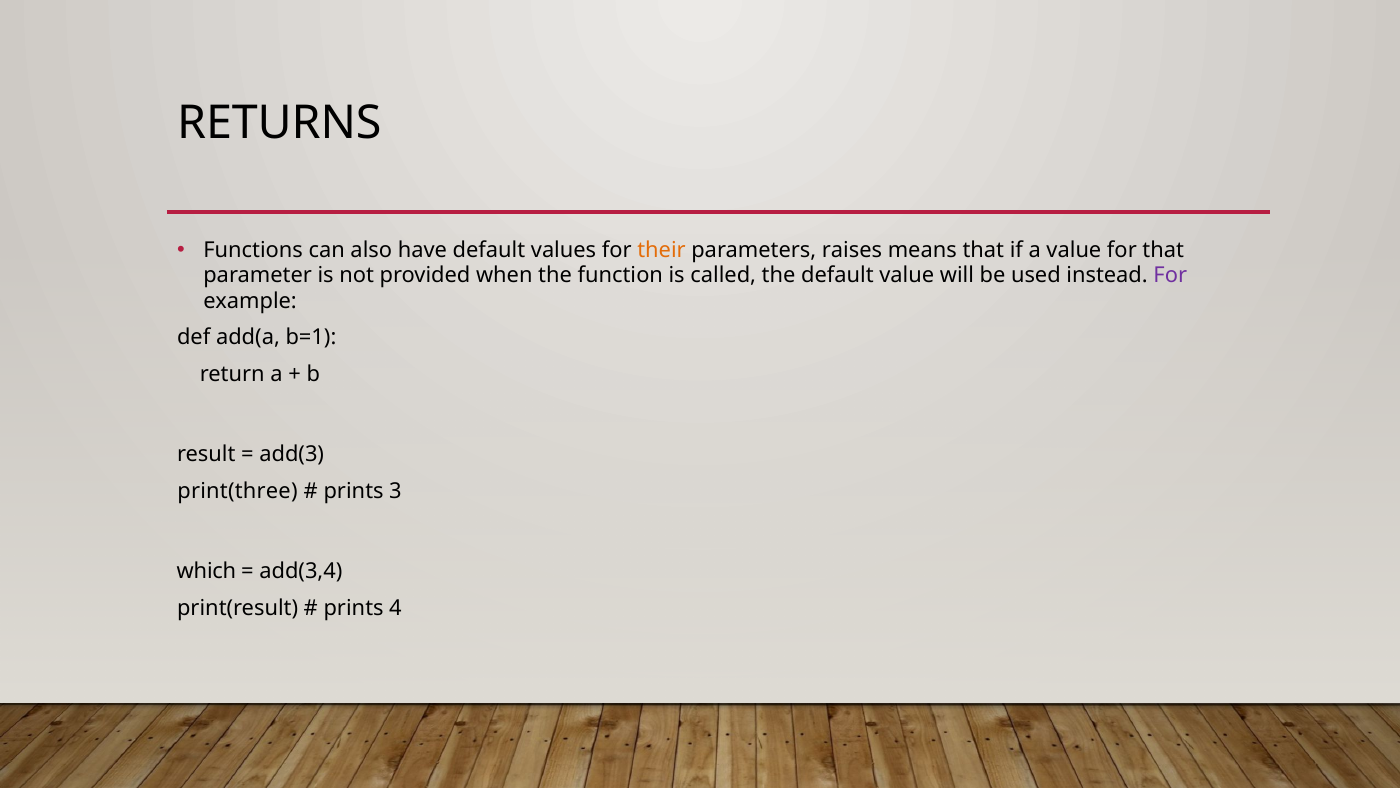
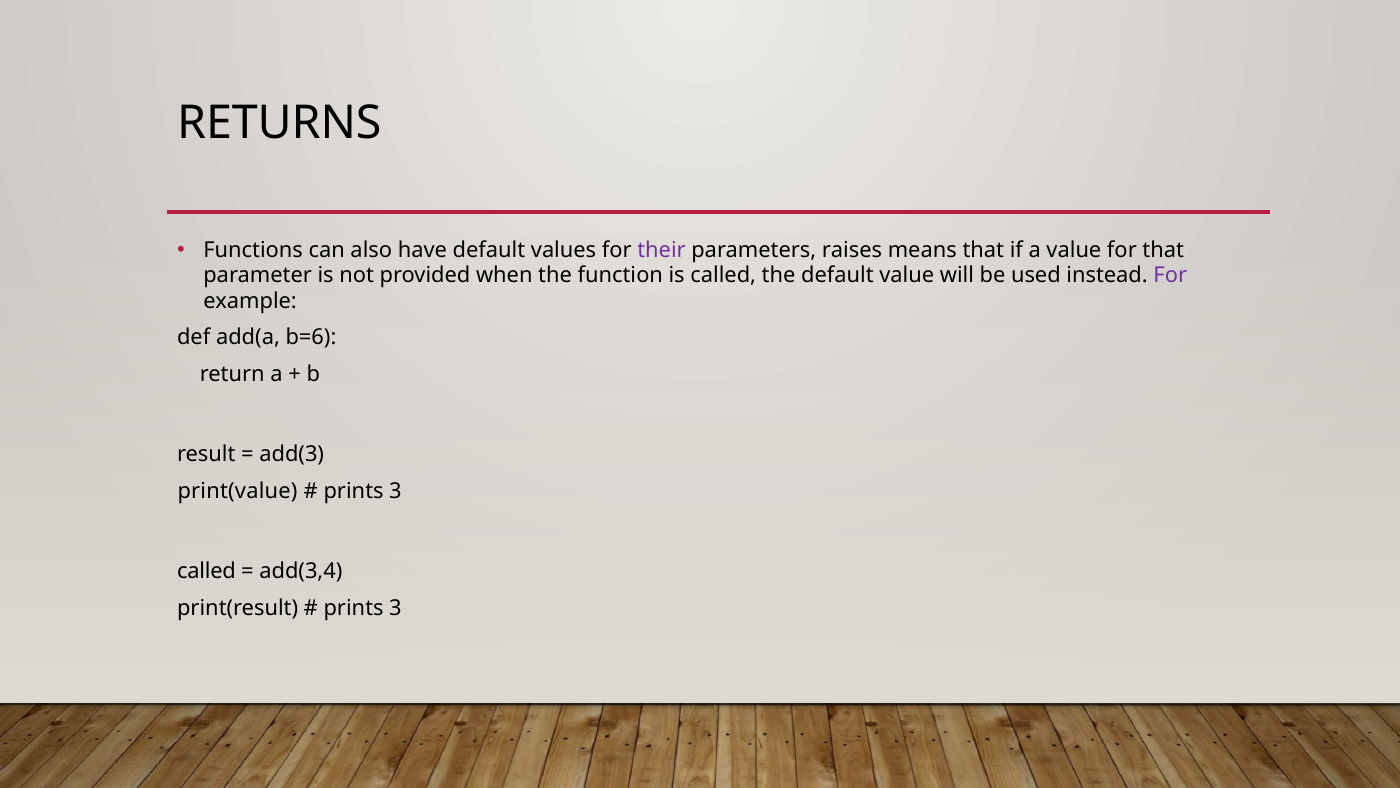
their colour: orange -> purple
b=1: b=1 -> b=6
print(three: print(three -> print(value
which at (206, 571): which -> called
4 at (395, 608): 4 -> 3
